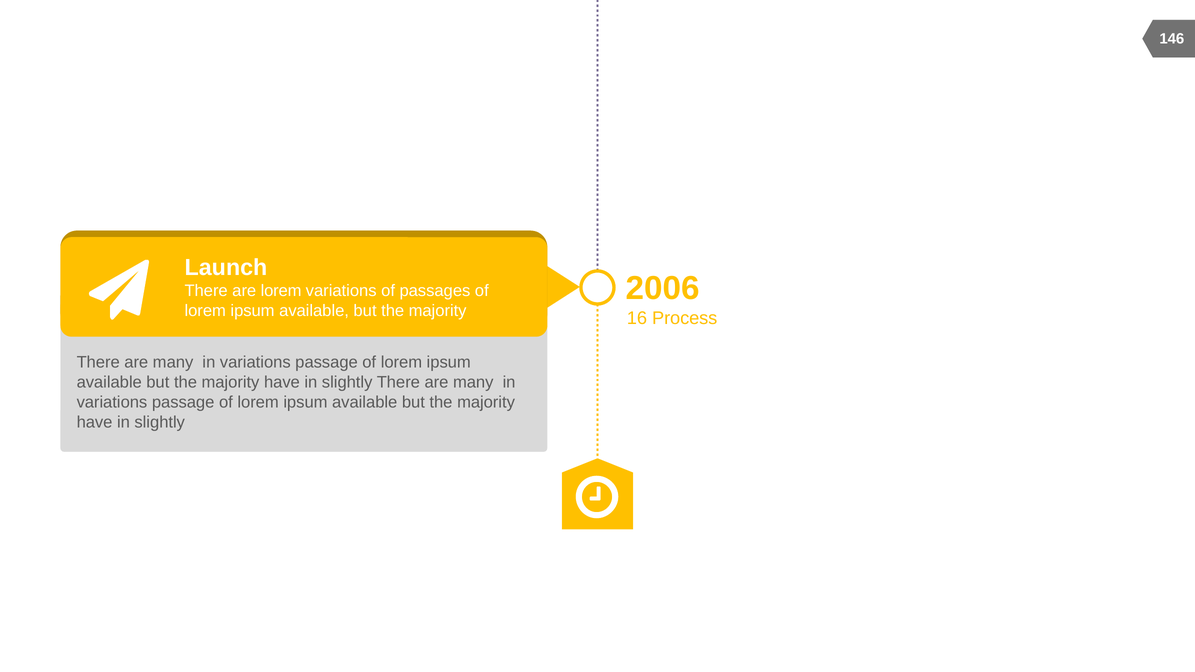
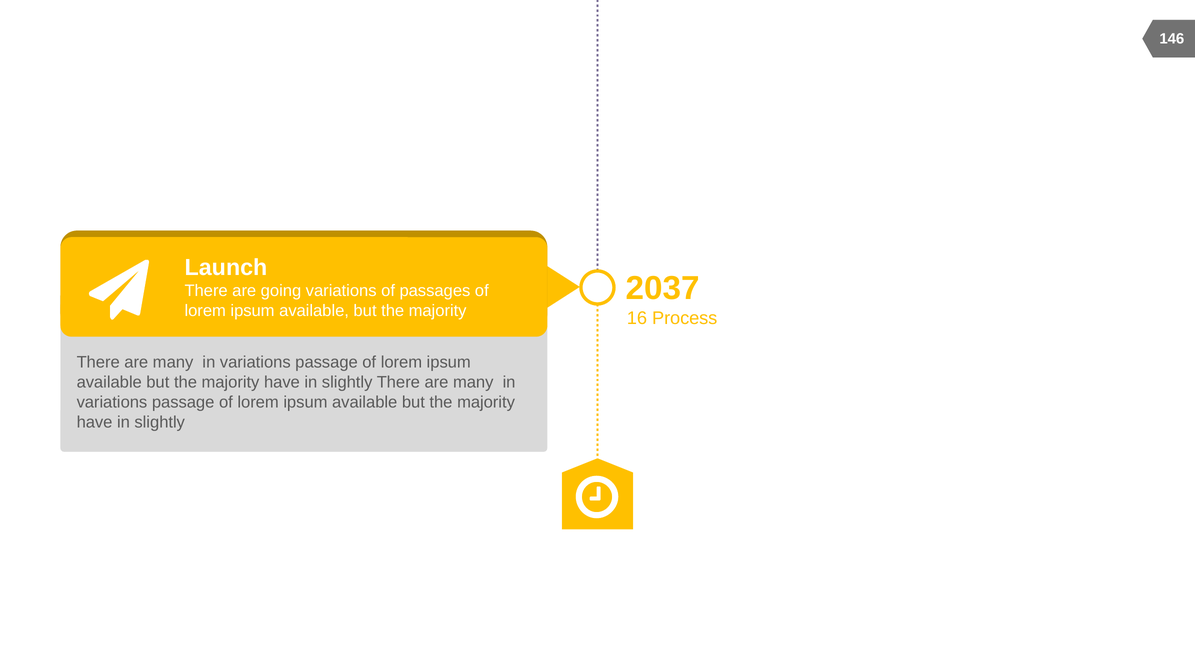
2006: 2006 -> 2037
are lorem: lorem -> going
